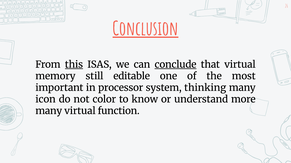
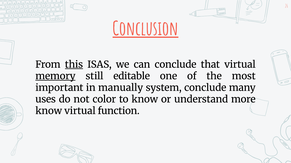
conclude at (175, 65) underline: present -> none
memory underline: none -> present
processor: processor -> manually
system thinking: thinking -> conclude
icon: icon -> uses
many at (49, 111): many -> know
